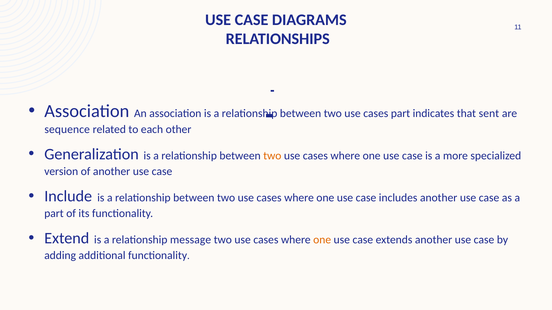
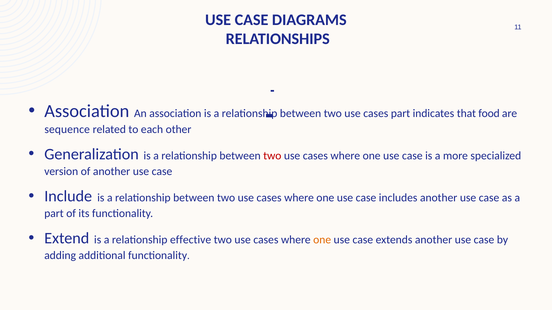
sent: sent -> food
two at (272, 156) colour: orange -> red
message: message -> effective
